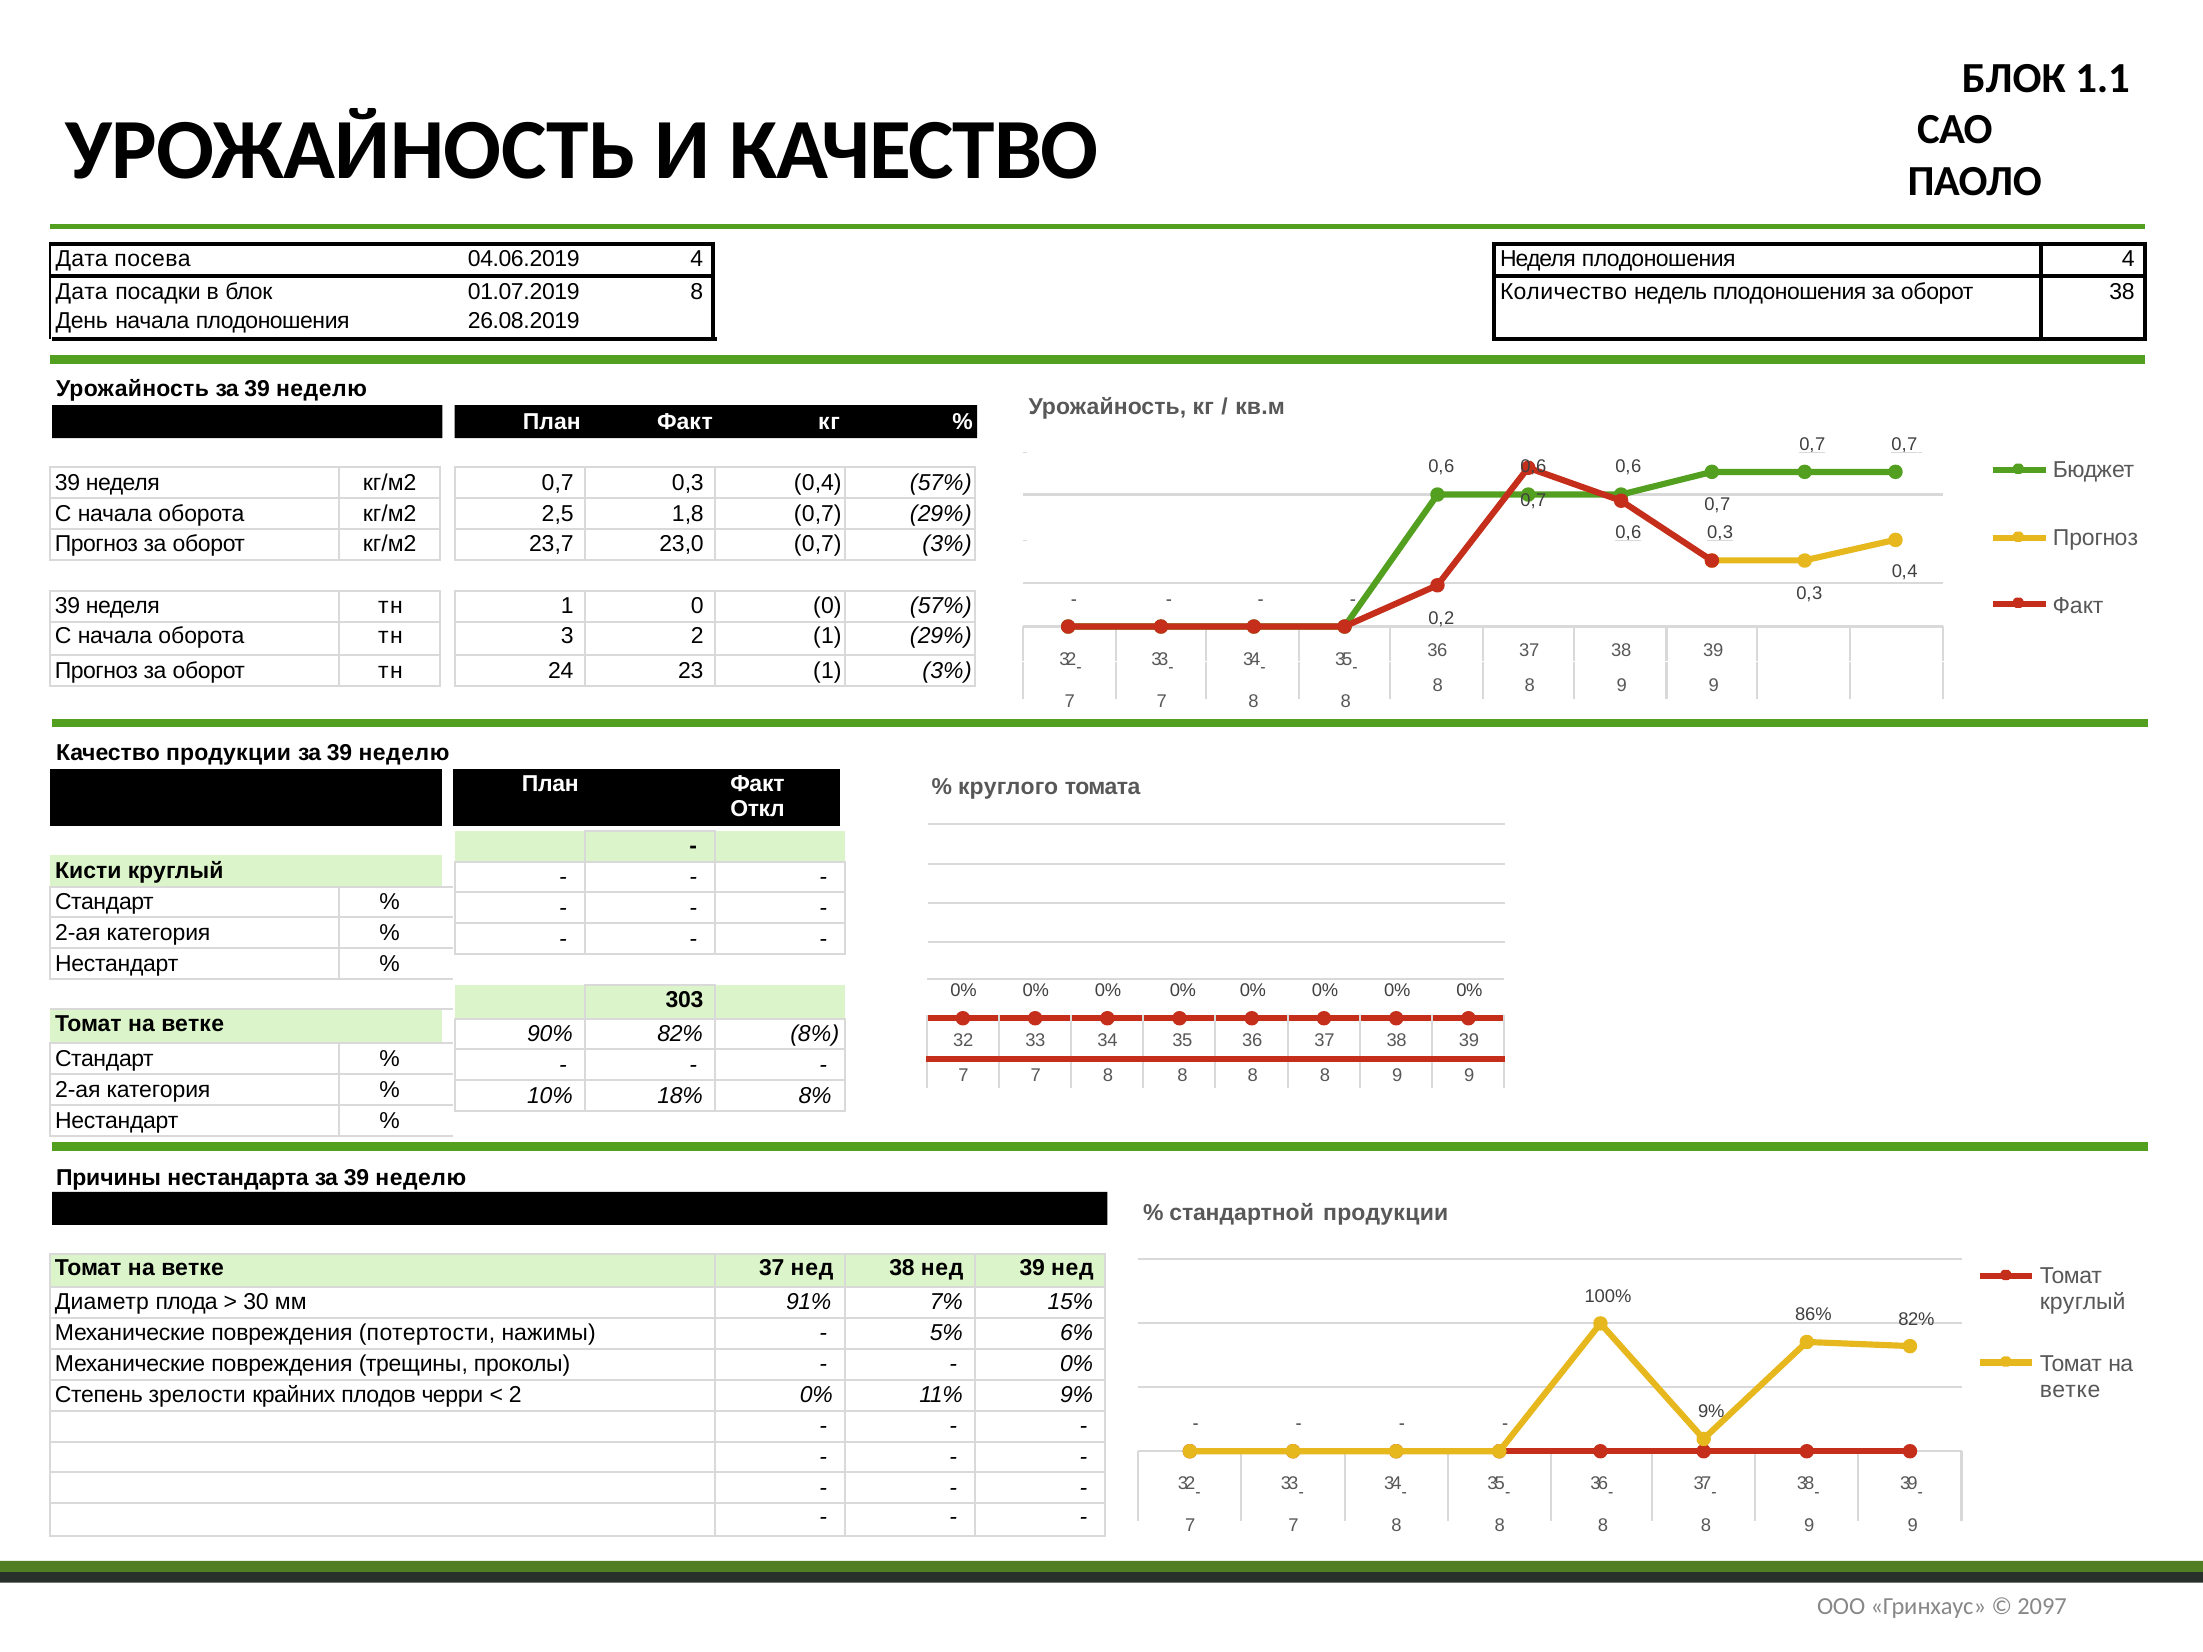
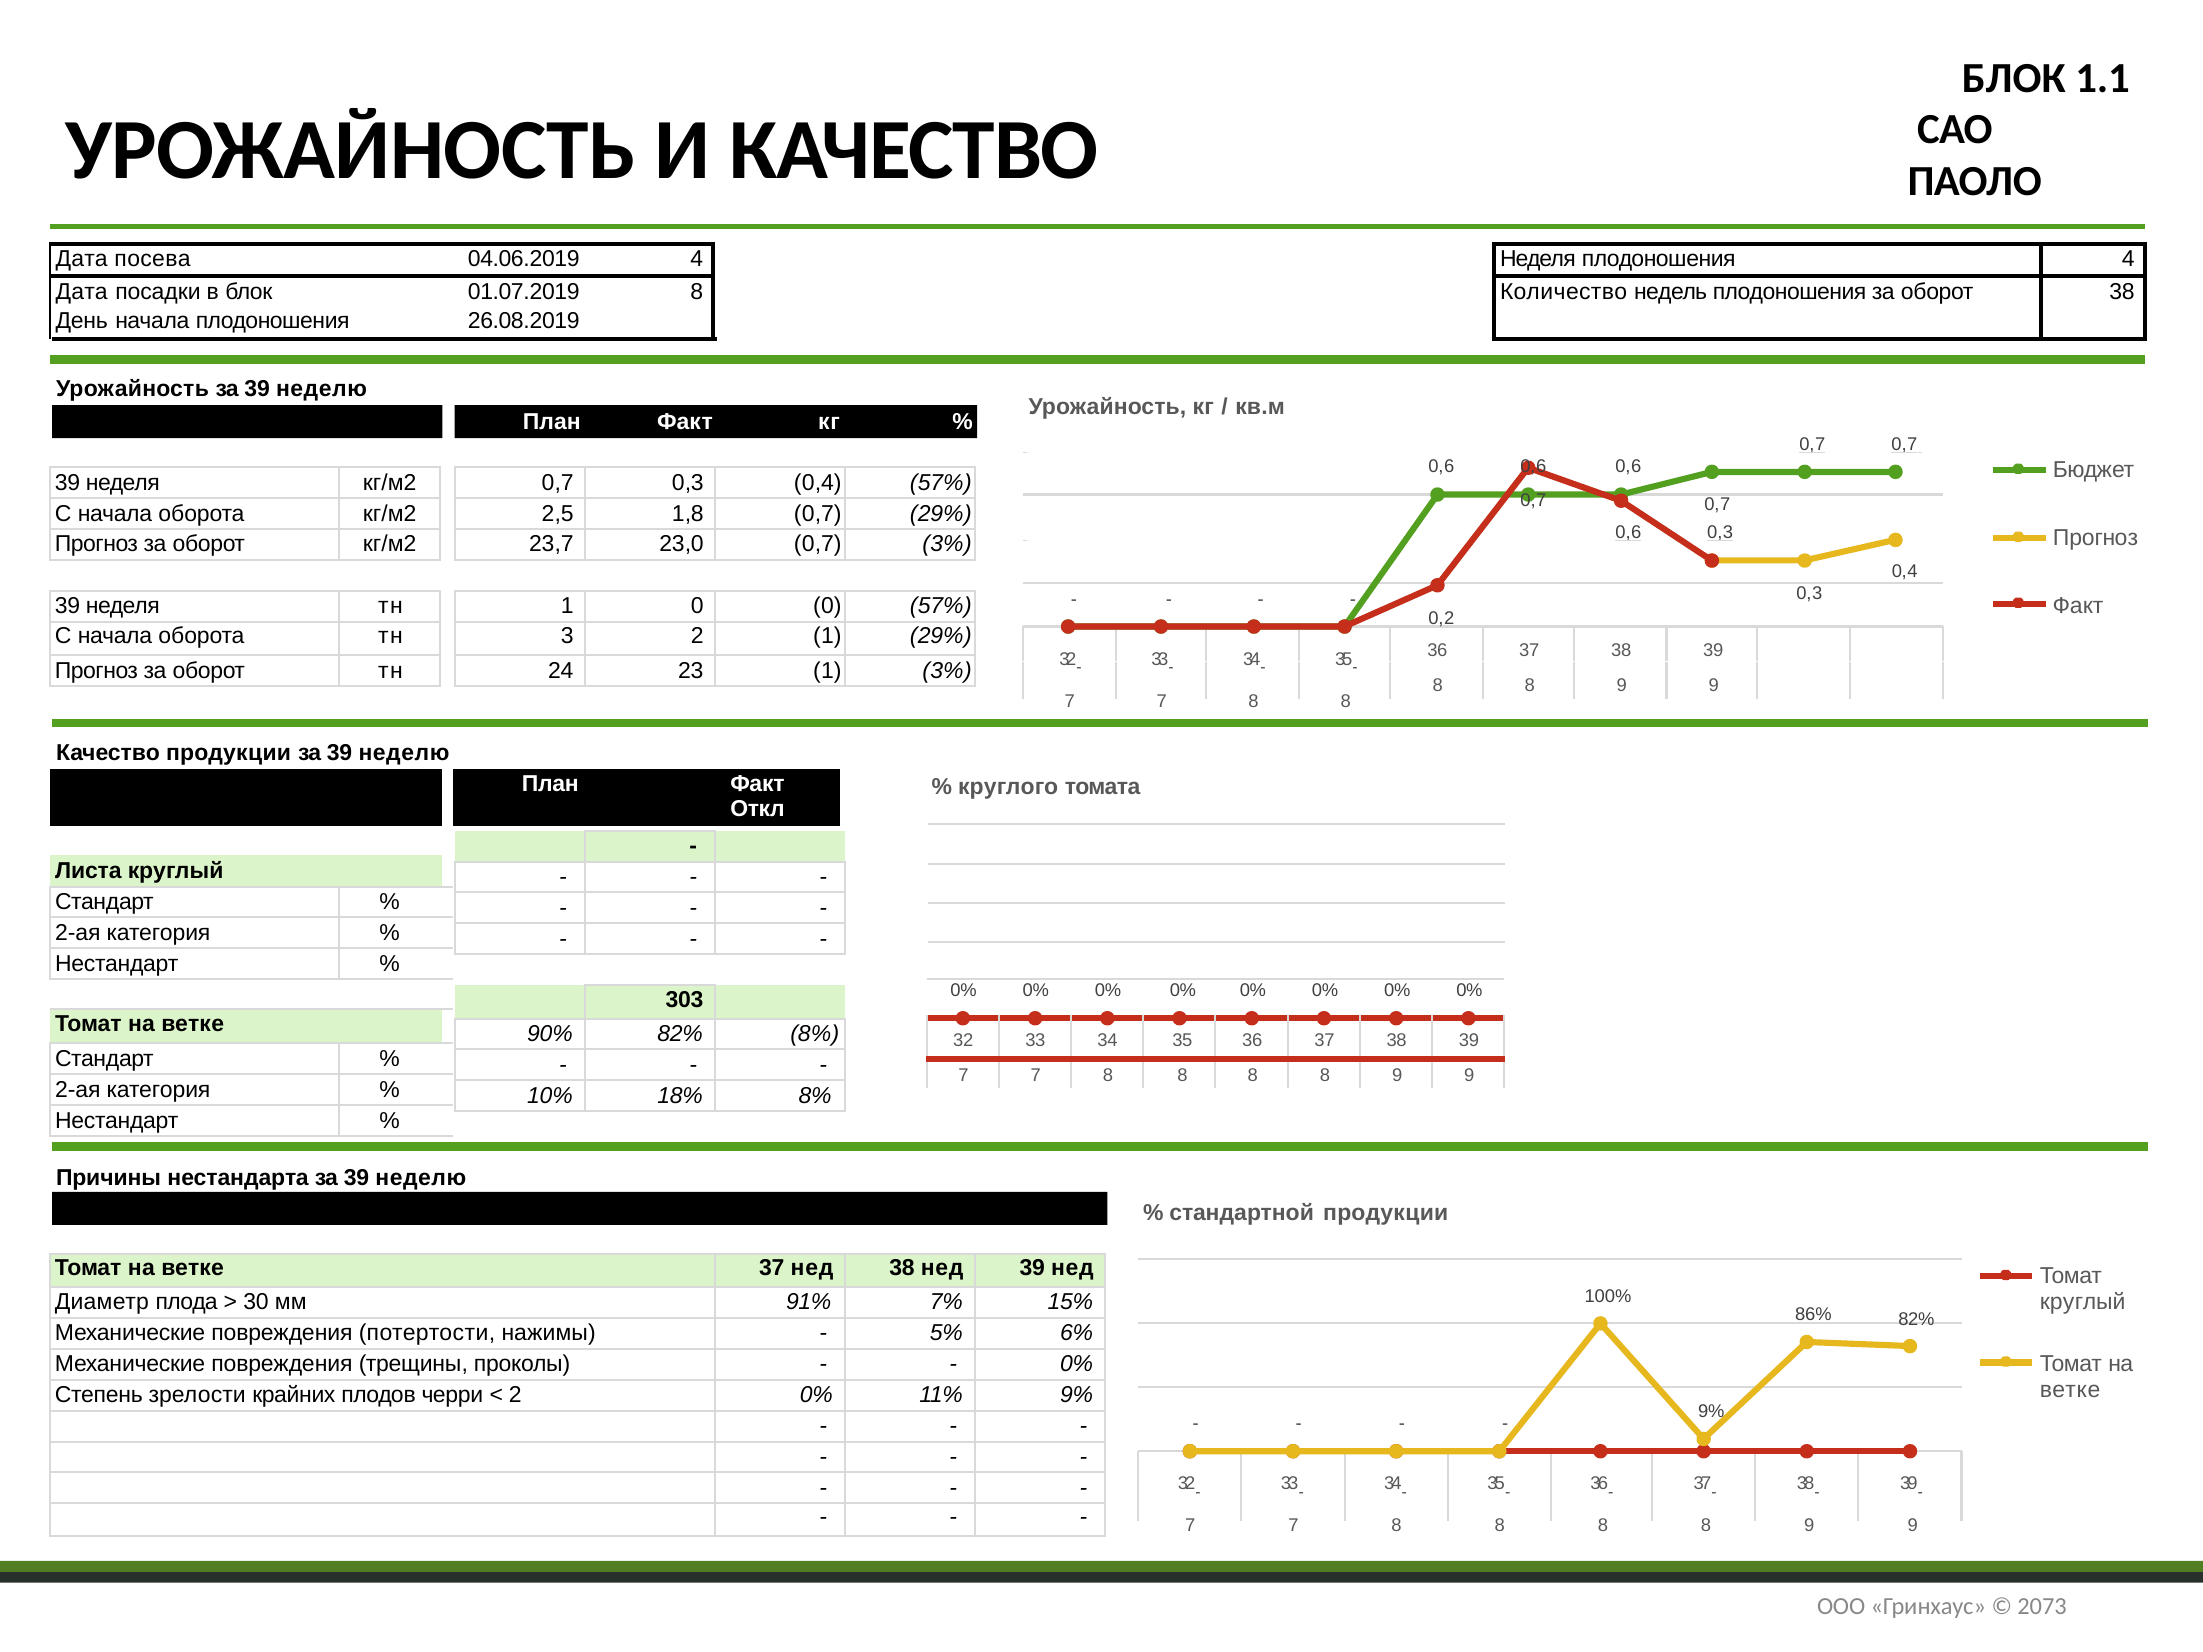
Кисти: Кисти -> Листа
2097: 2097 -> 2073
